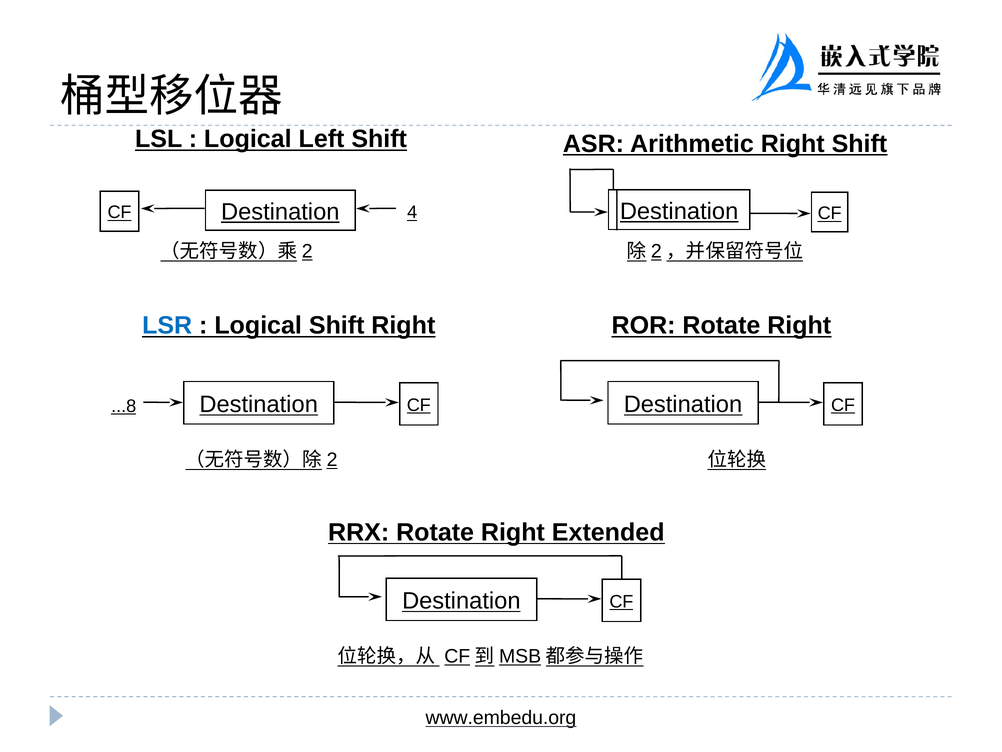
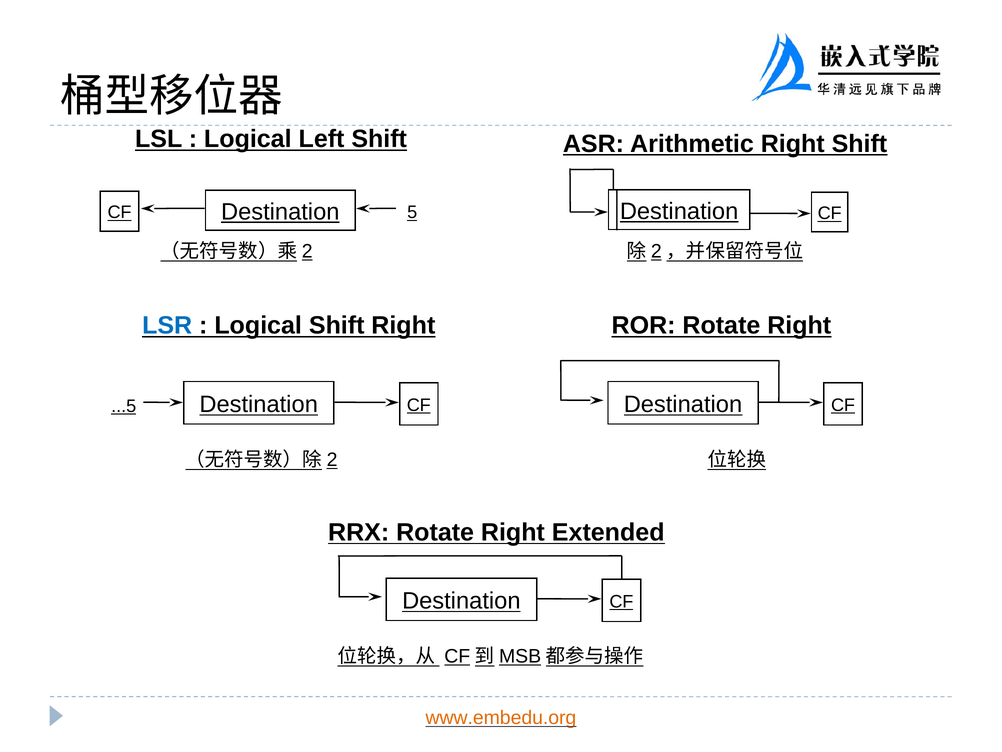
4: 4 -> 5
...8: ...8 -> ...5
www.embedu.org colour: black -> orange
